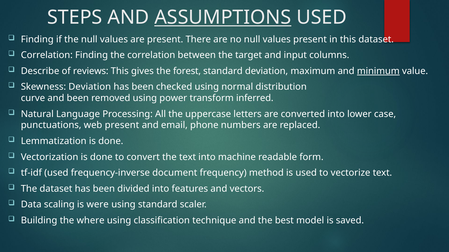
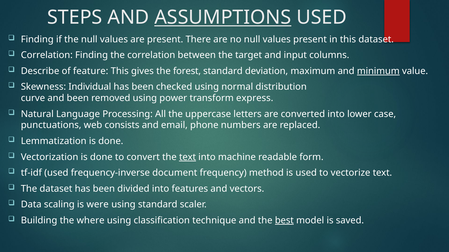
reviews: reviews -> feature
Skewness Deviation: Deviation -> Individual
inferred: inferred -> express
web present: present -> consists
text at (188, 157) underline: none -> present
best underline: none -> present
